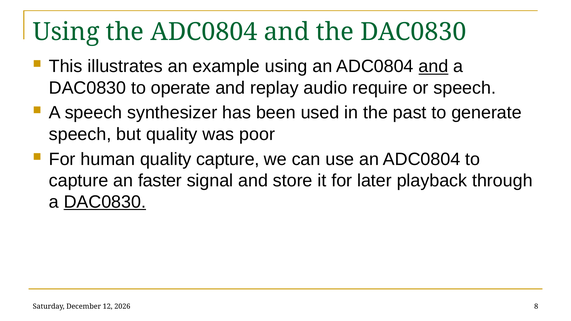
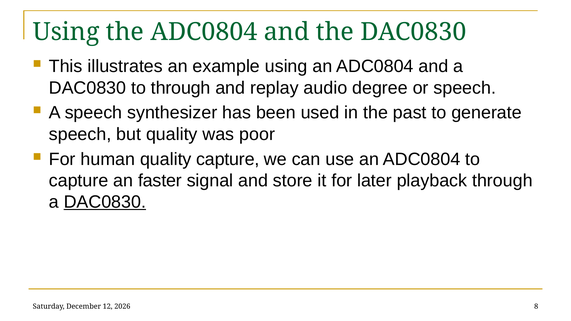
and at (433, 66) underline: present -> none
to operate: operate -> through
require: require -> degree
